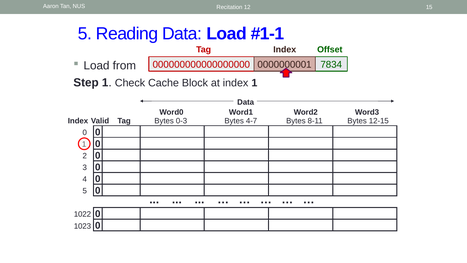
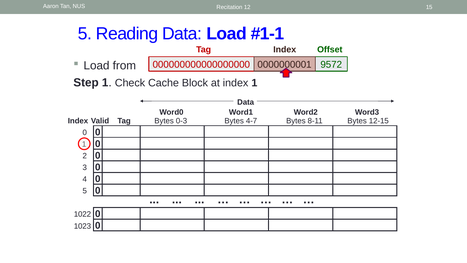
7834: 7834 -> 9572
